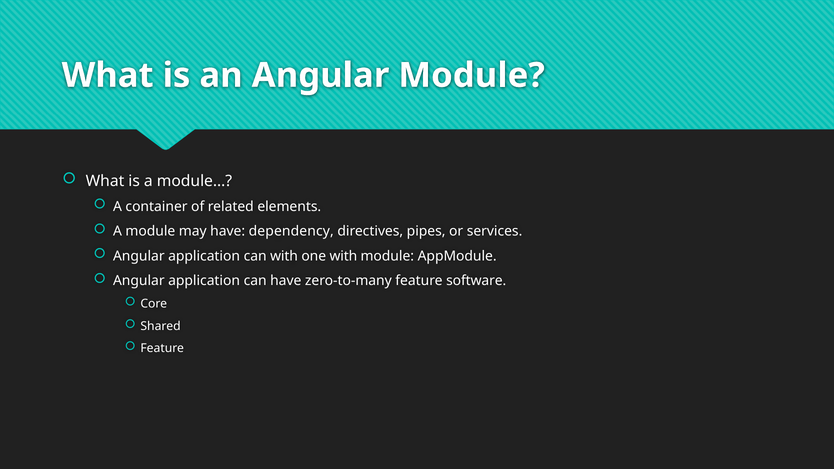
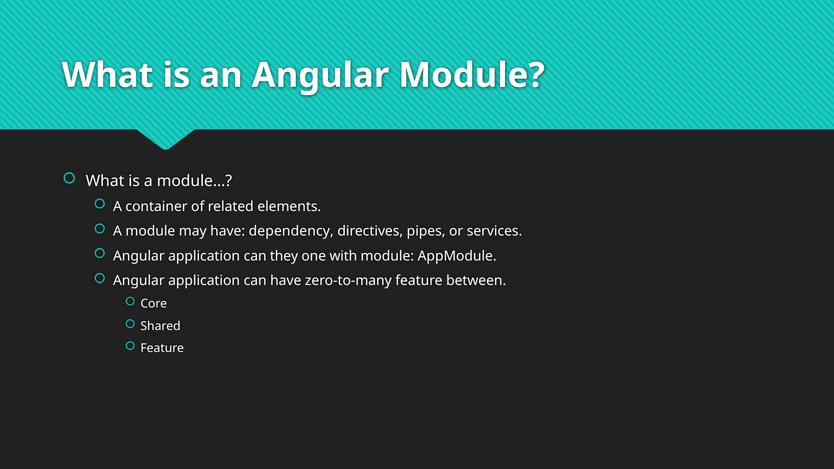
can with: with -> they
software: software -> between
